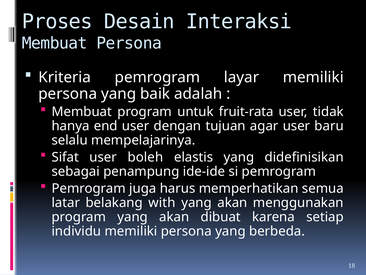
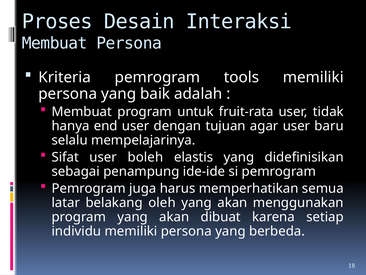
layar: layar -> tools
with: with -> oleh
